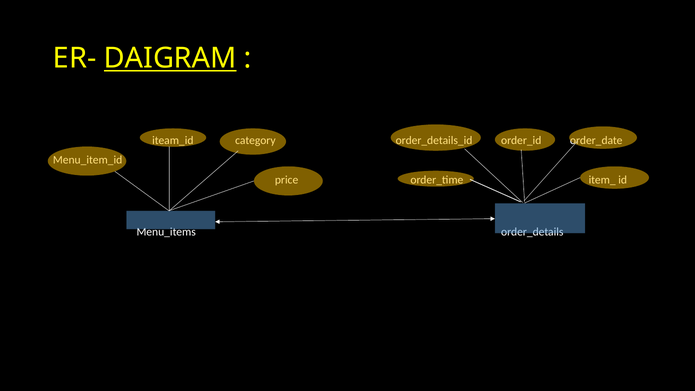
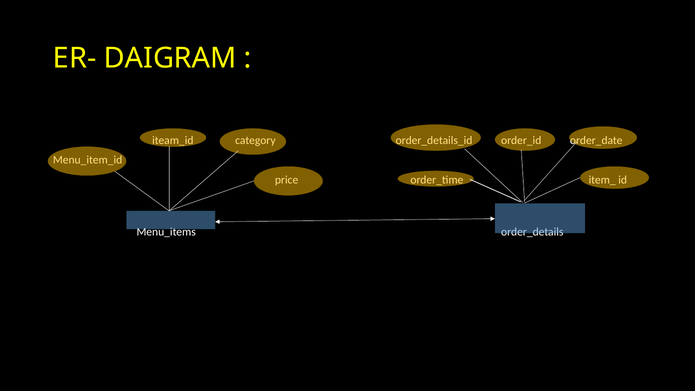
DAIGRAM underline: present -> none
